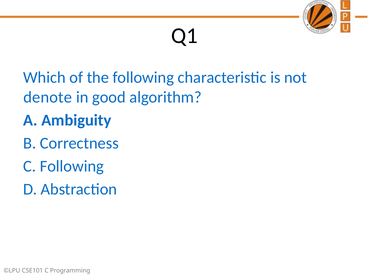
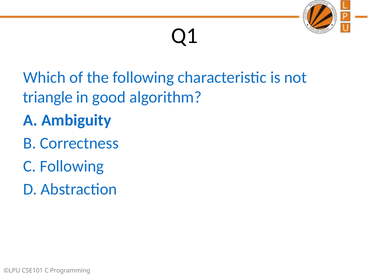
denote: denote -> triangle
